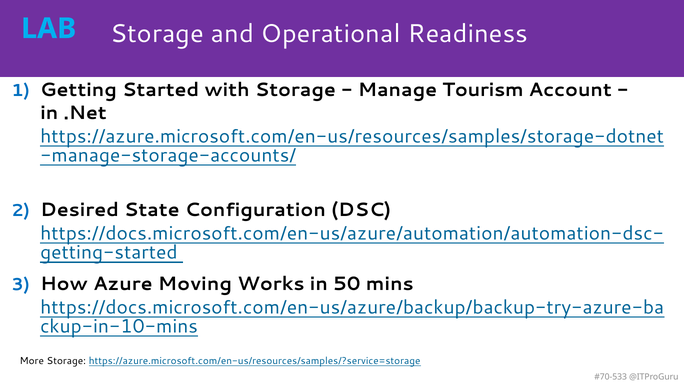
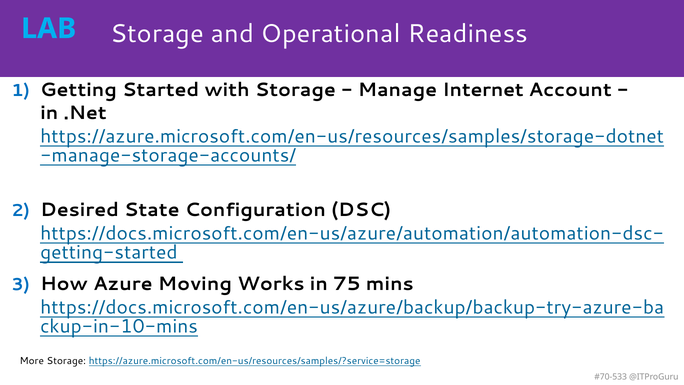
Tourism: Tourism -> Internet
50: 50 -> 75
